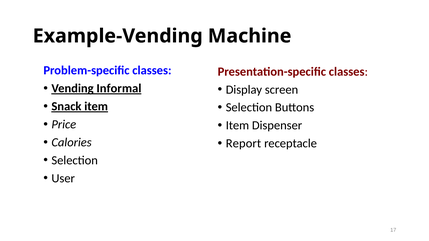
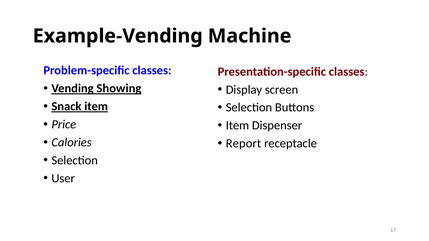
Informal: Informal -> Showing
